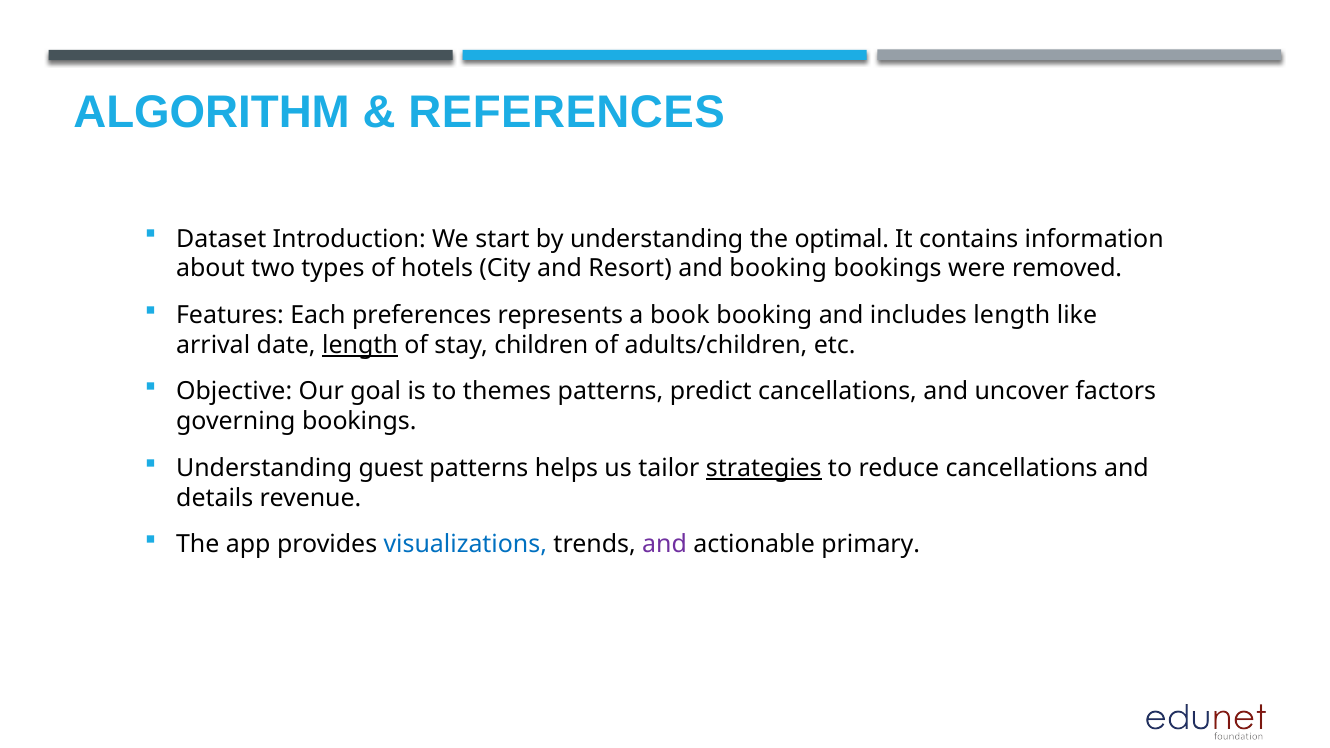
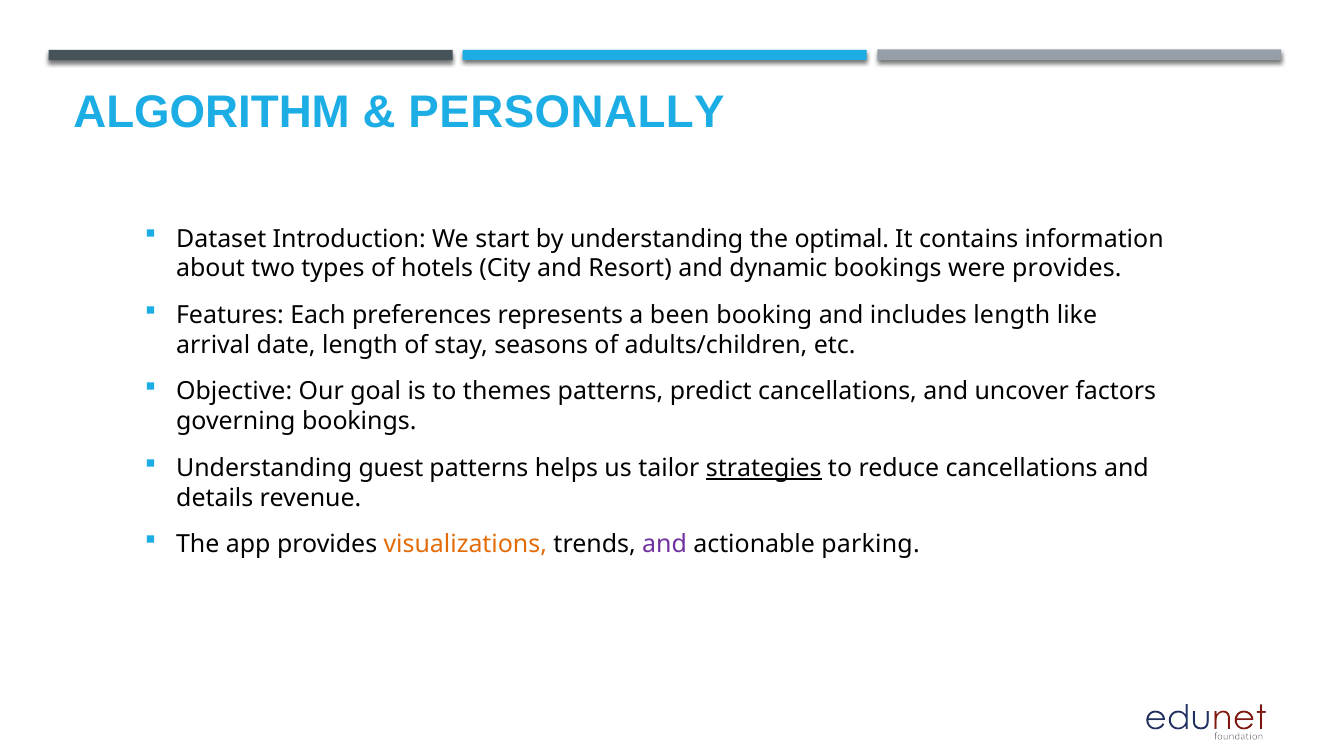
REFERENCES: REFERENCES -> PERSONALLY
and booking: booking -> dynamic
were removed: removed -> provides
book: book -> been
length at (360, 345) underline: present -> none
children: children -> seasons
visualizations colour: blue -> orange
primary: primary -> parking
